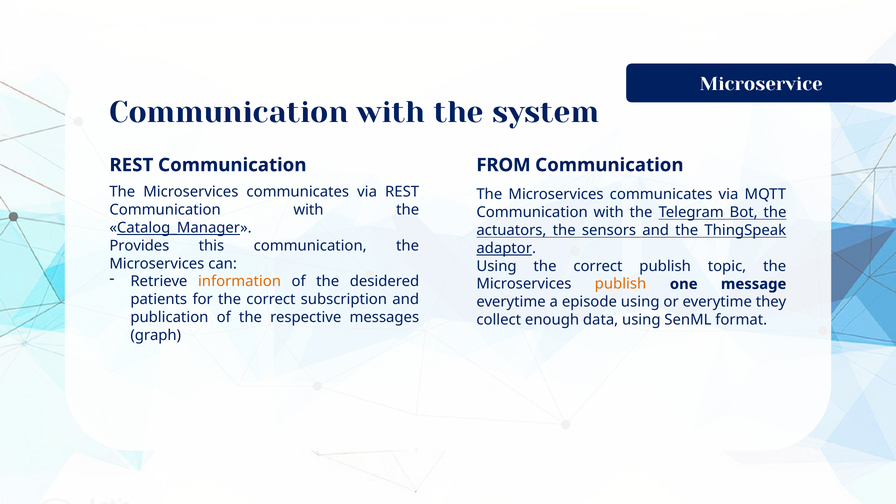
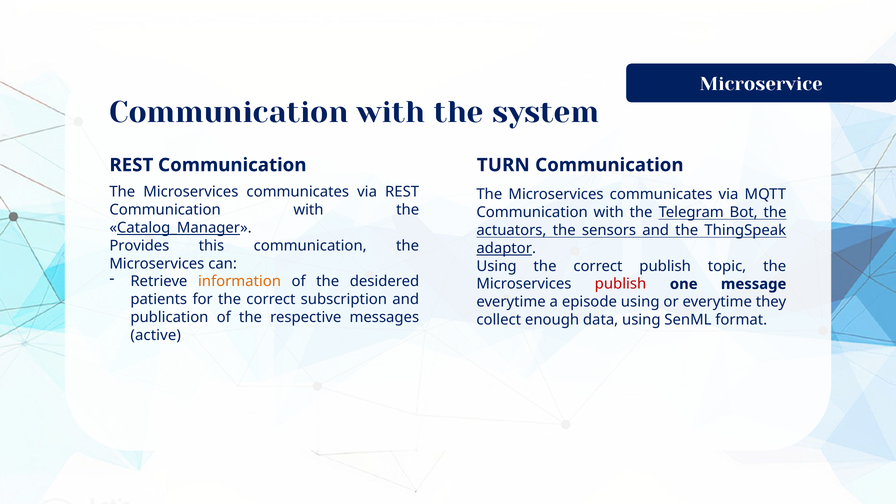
FROM: FROM -> TURN
publish at (621, 284) colour: orange -> red
graph: graph -> active
